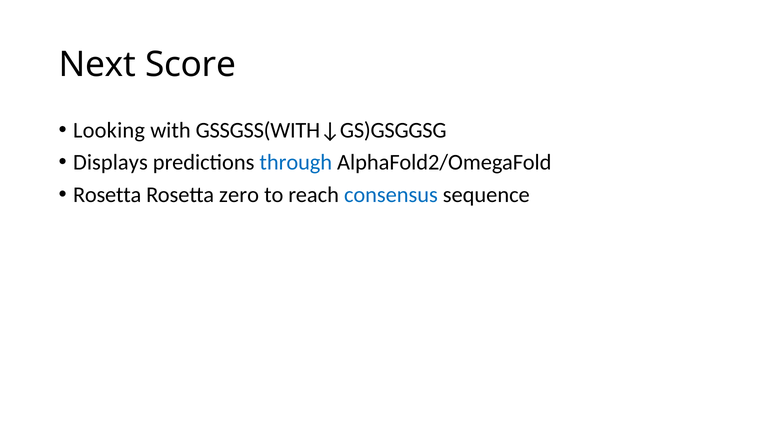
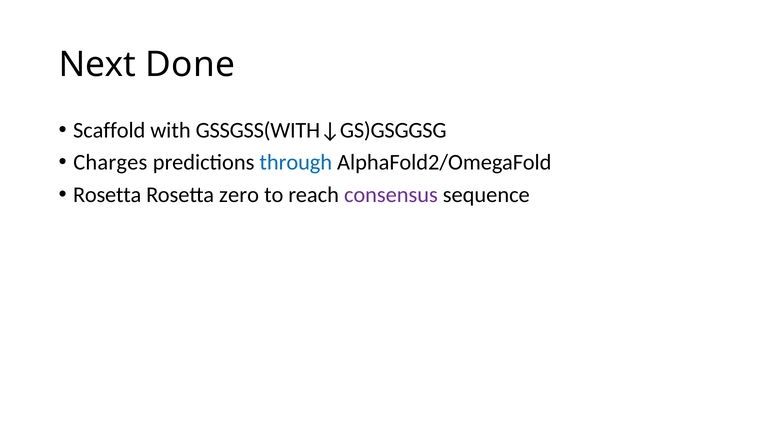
Score: Score -> Done
Looking: Looking -> Scaffold
Displays: Displays -> Charges
consensus colour: blue -> purple
